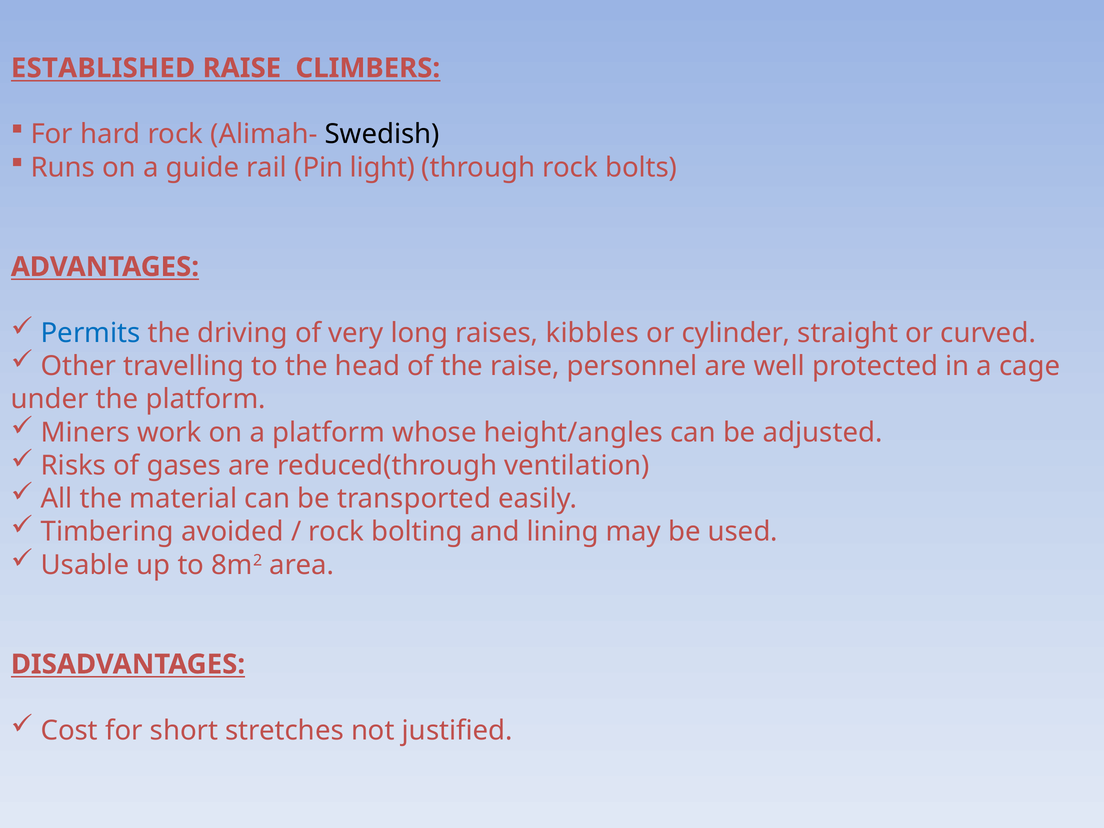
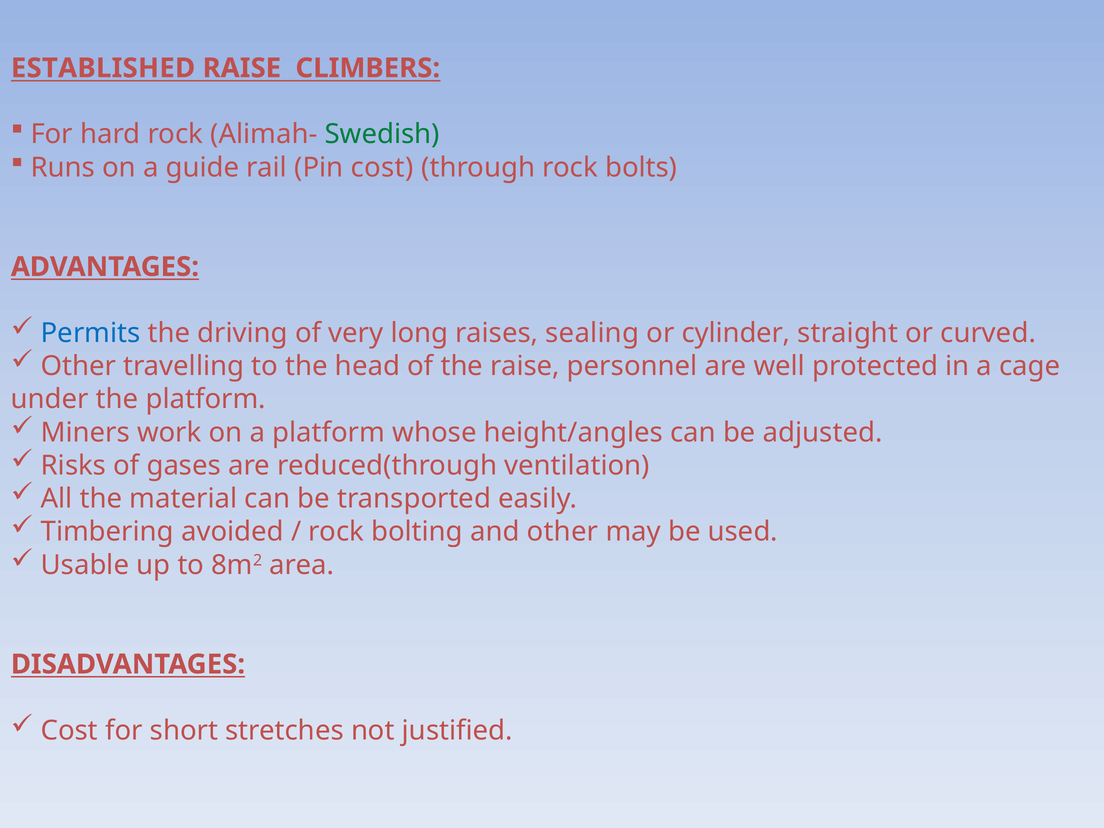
Swedish colour: black -> green
Pin light: light -> cost
kibbles: kibbles -> sealing
and lining: lining -> other
